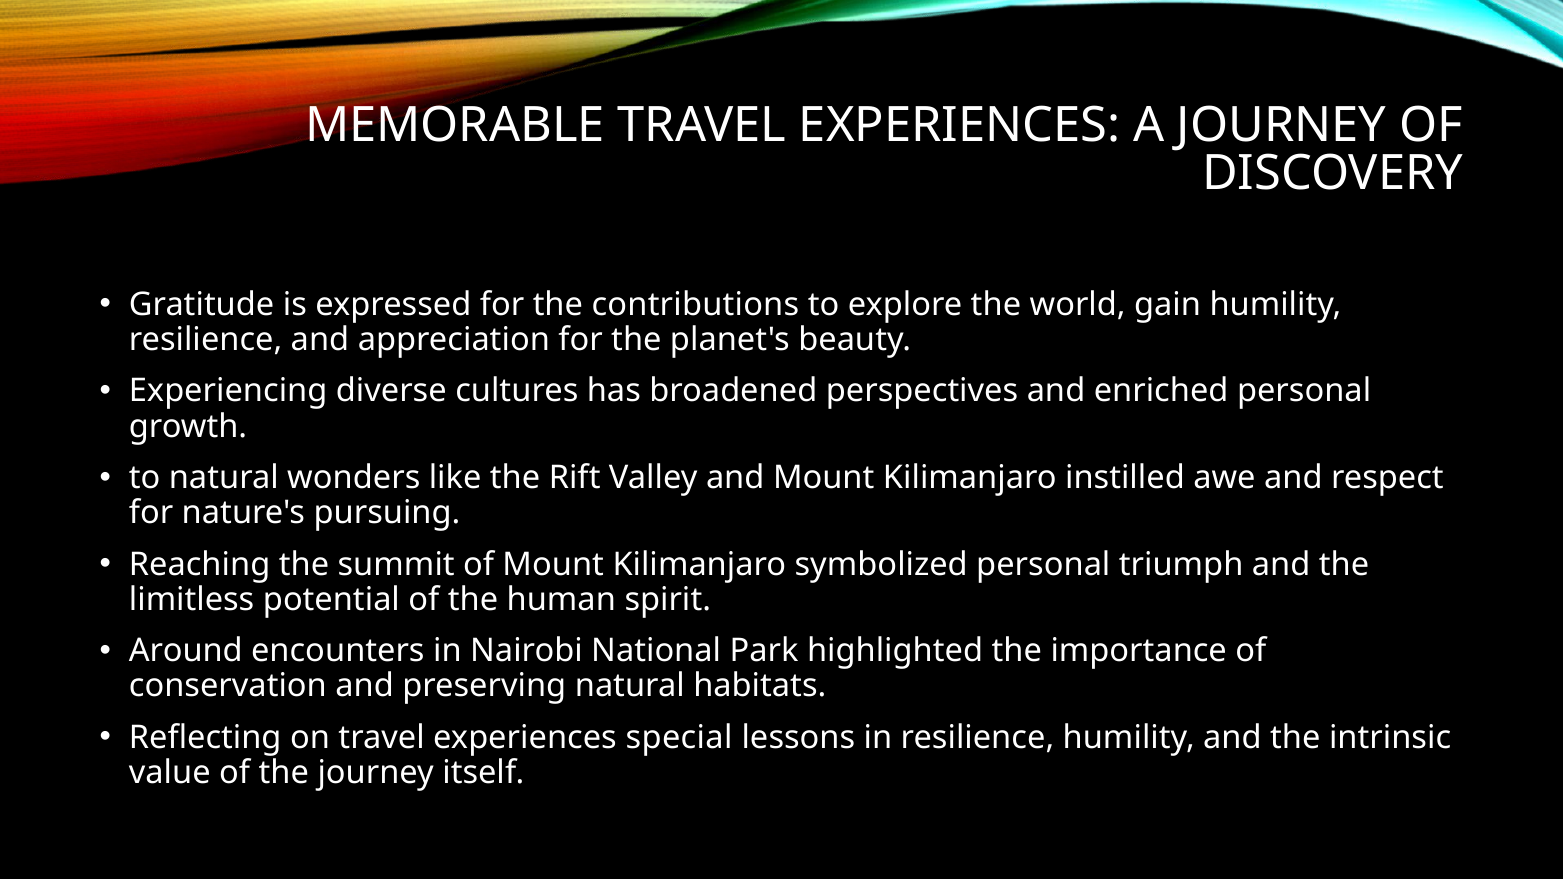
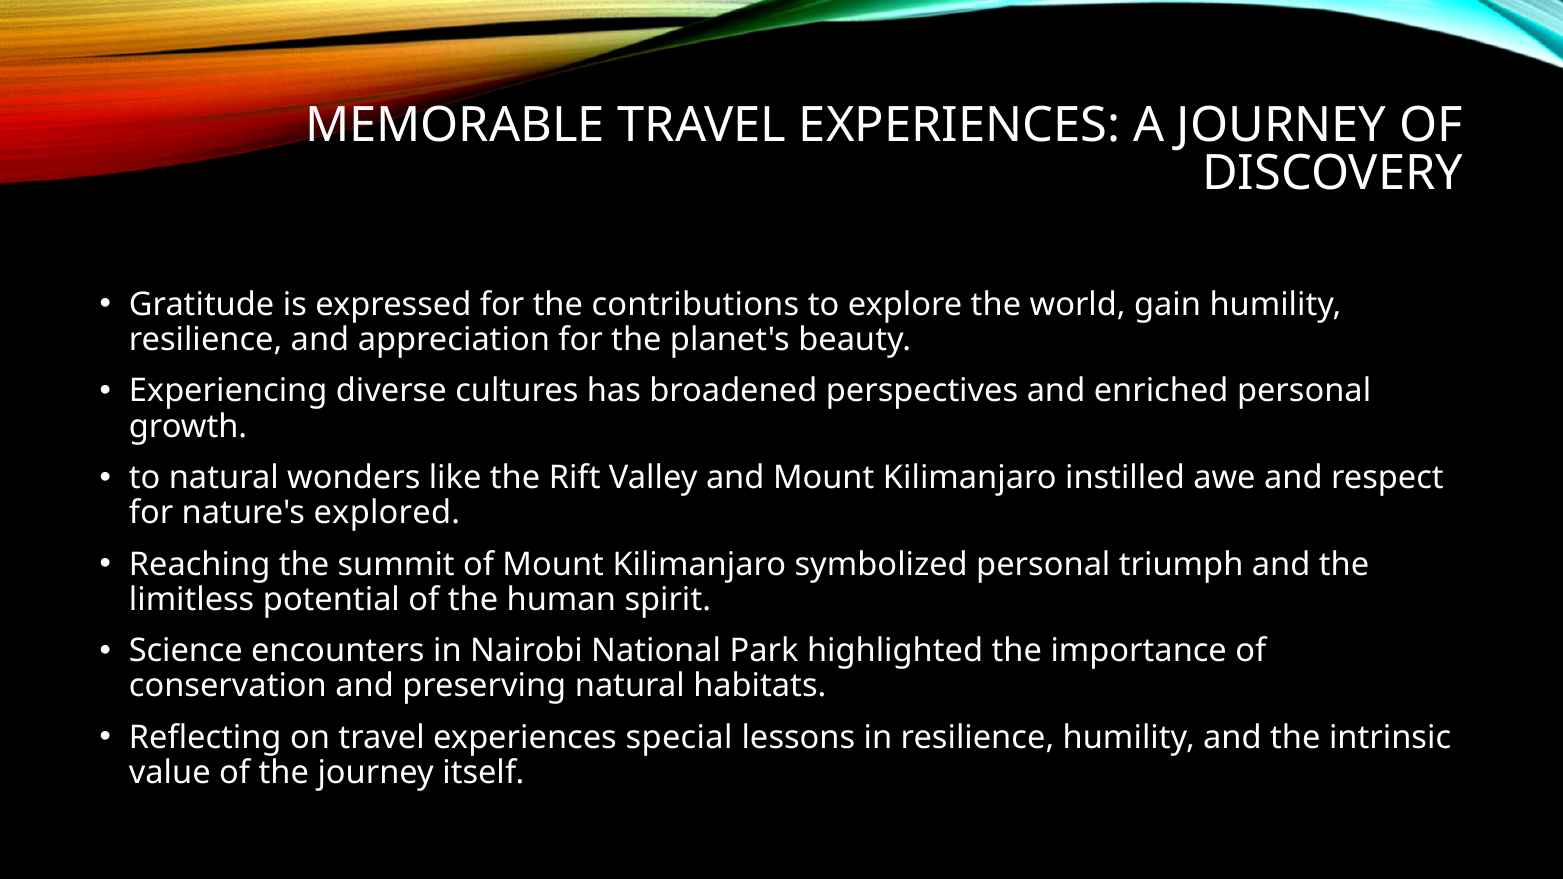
pursuing: pursuing -> explored
Around: Around -> Science
